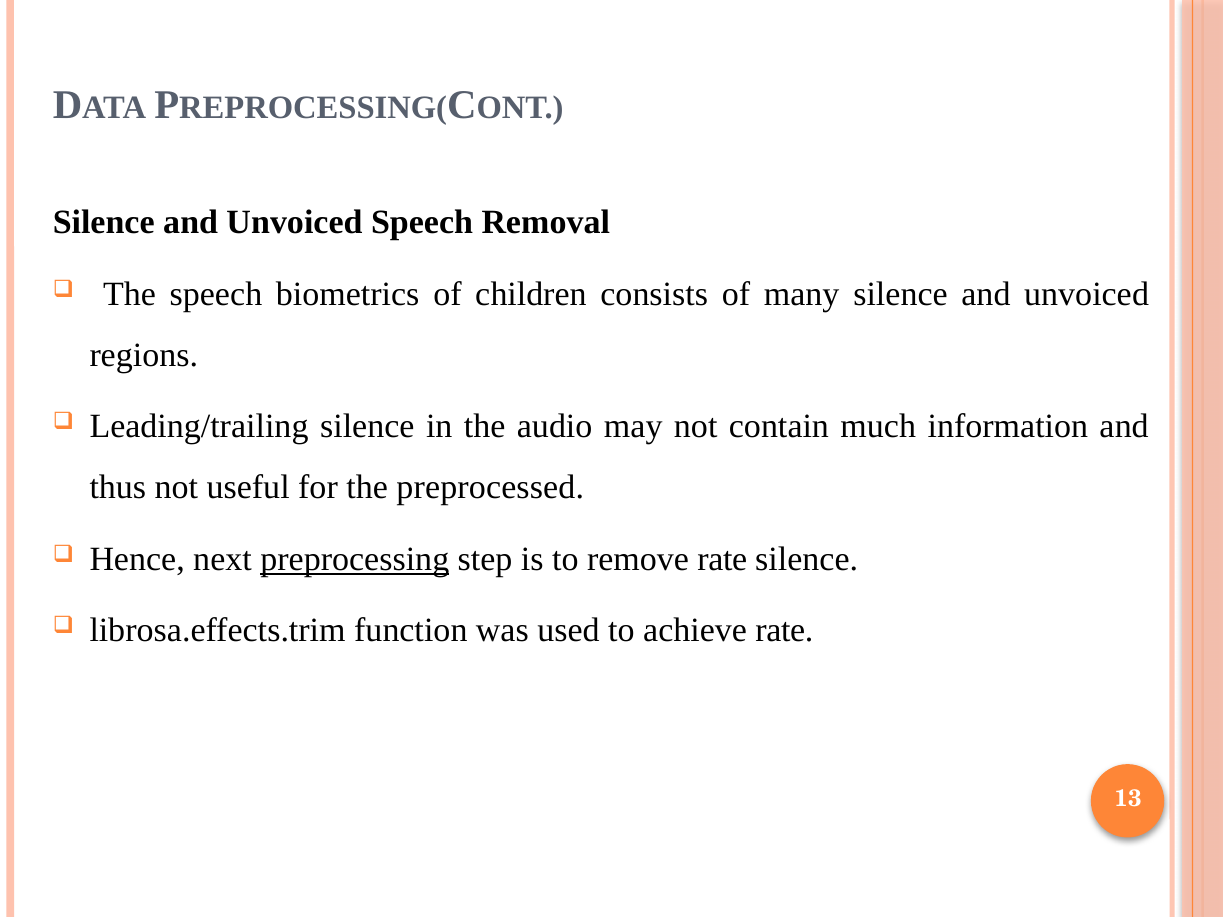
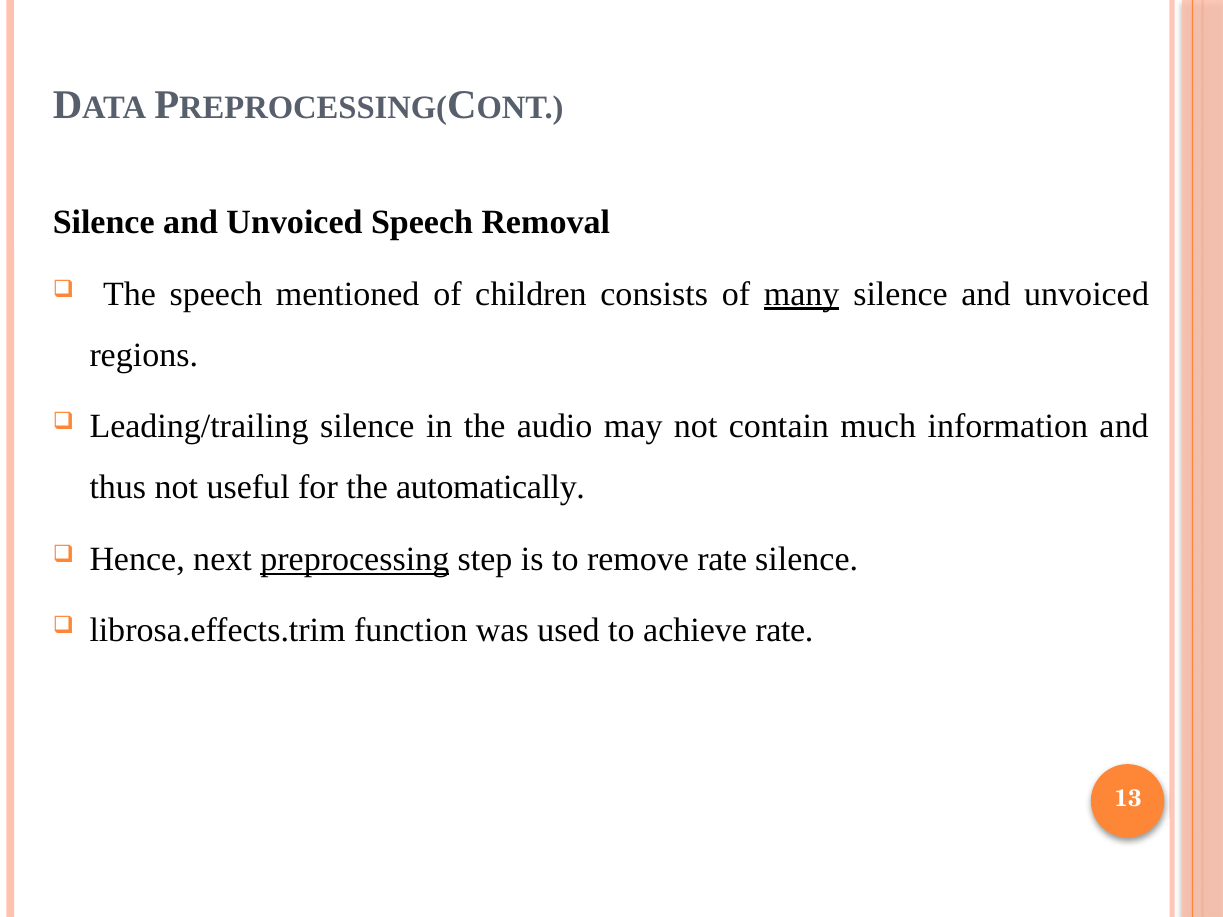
biometrics: biometrics -> mentioned
many underline: none -> present
preprocessed: preprocessed -> automatically
